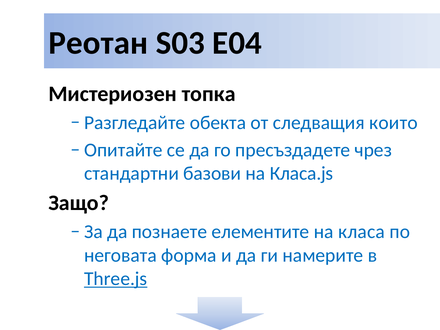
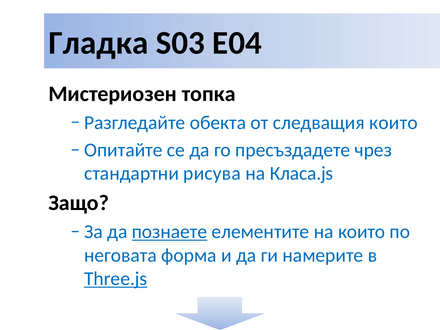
Реотан: Реотан -> Гладка
базови: базови -> рисува
познаете underline: none -> present
на класа: класа -> които
